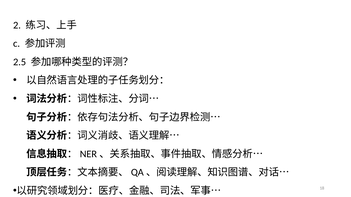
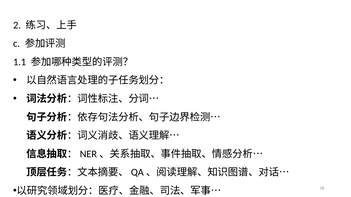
2.5: 2.5 -> 1.1
